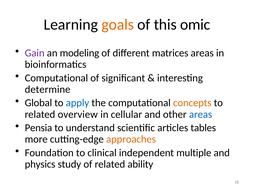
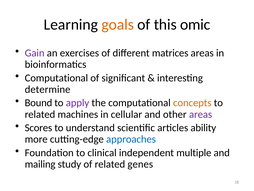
modeling: modeling -> exercises
Global: Global -> Bound
apply colour: blue -> purple
overview: overview -> machines
areas at (201, 114) colour: blue -> purple
Pensia: Pensia -> Scores
tables: tables -> ability
approaches colour: orange -> blue
physics: physics -> mailing
ability: ability -> genes
